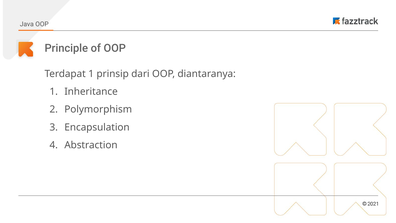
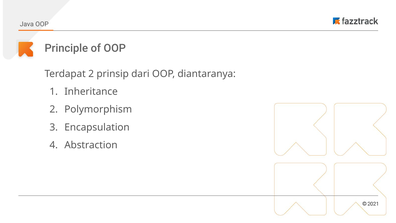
Terdapat 1: 1 -> 2
